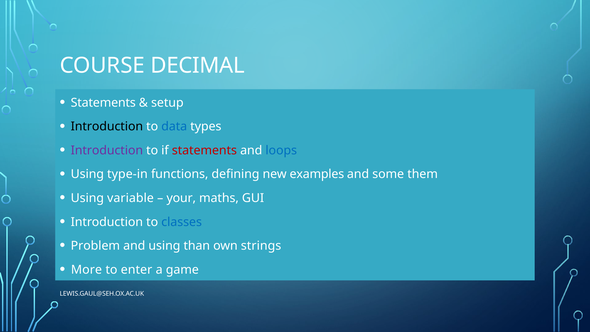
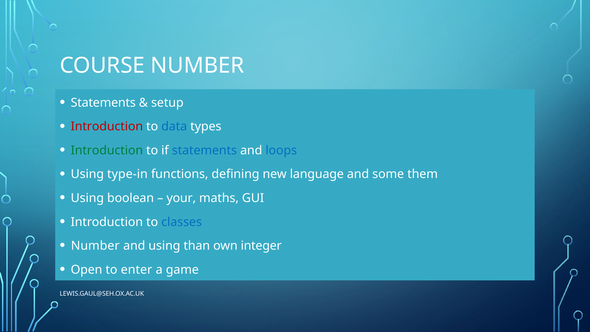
COURSE DECIMAL: DECIMAL -> NUMBER
Introduction at (107, 126) colour: black -> red
Introduction at (107, 150) colour: purple -> green
statements at (204, 150) colour: red -> blue
examples: examples -> language
variable: variable -> boolean
Problem at (95, 246): Problem -> Number
strings: strings -> integer
More: More -> Open
